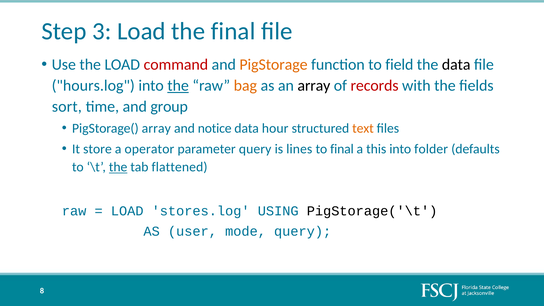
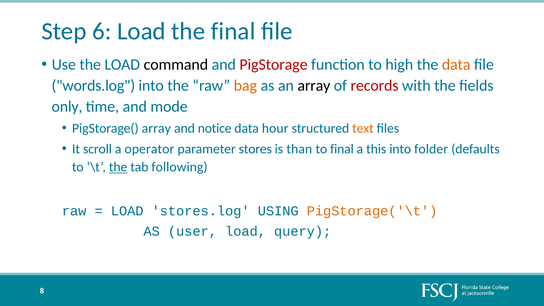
3: 3 -> 6
command colour: red -> black
PigStorage colour: orange -> red
field: field -> high
data at (456, 65) colour: black -> orange
hours.log: hours.log -> words.log
the at (178, 86) underline: present -> none
sort: sort -> only
group: group -> mode
store: store -> scroll
parameter query: query -> stores
lines: lines -> than
flattened: flattened -> following
PigStorage('\t colour: black -> orange
user mode: mode -> load
